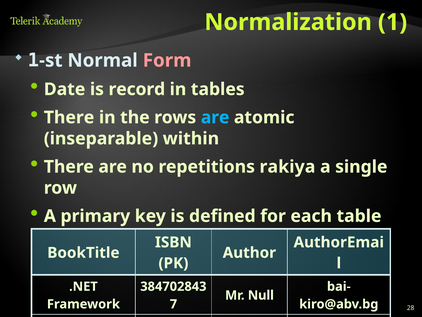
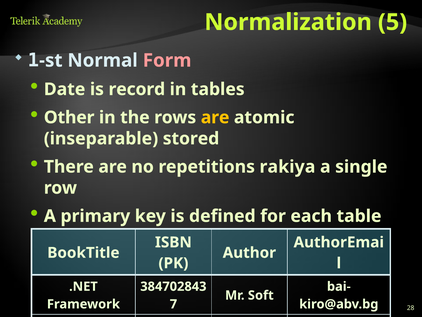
Normalization 1: 1 -> 5
There at (69, 117): There -> Other
are at (215, 117) colour: light blue -> yellow
within: within -> stored
Null: Null -> Soft
